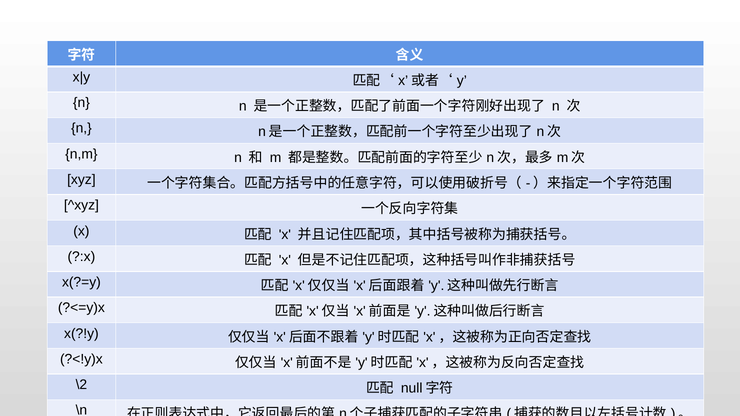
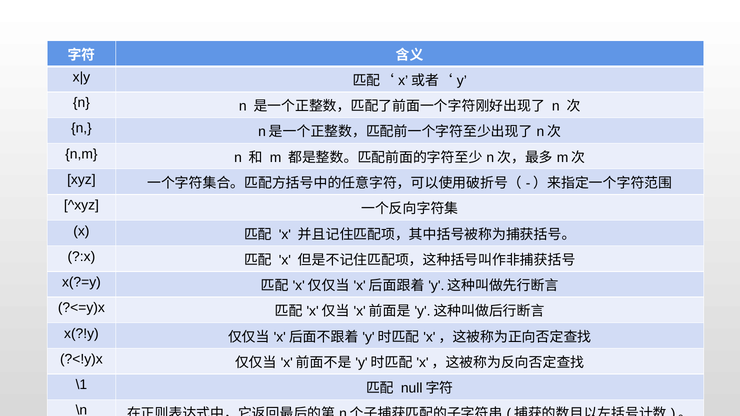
\2: \2 -> \1
